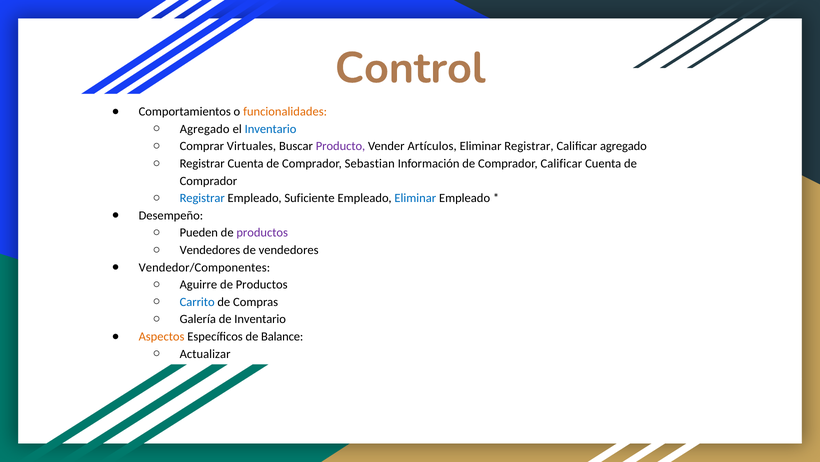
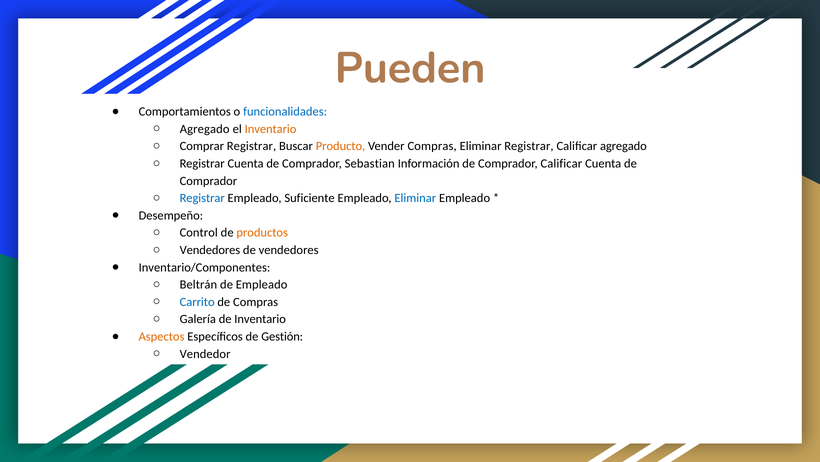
Control: Control -> Pueden
funcionalidades colour: orange -> blue
Inventario at (271, 129) colour: blue -> orange
Comprar Virtuales: Virtuales -> Registrar
Producto colour: purple -> orange
Vender Artículos: Artículos -> Compras
Pueden: Pueden -> Control
productos at (262, 232) colour: purple -> orange
Vendedor/Componentes: Vendedor/Componentes -> Inventario/Componentes
Aguirre: Aguirre -> Beltrán
Productos at (262, 284): Productos -> Empleado
Balance: Balance -> Gestión
Actualizar: Actualizar -> Vendedor
